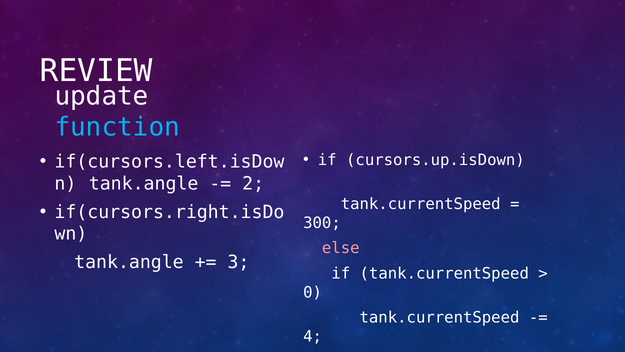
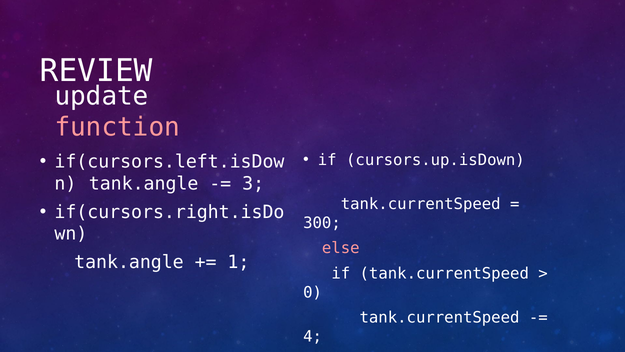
function colour: light blue -> pink
2: 2 -> 3
3: 3 -> 1
